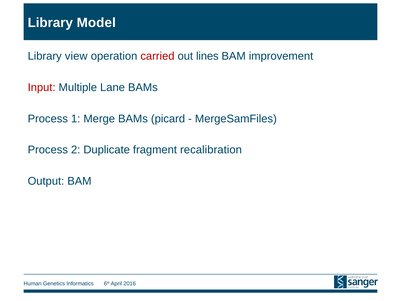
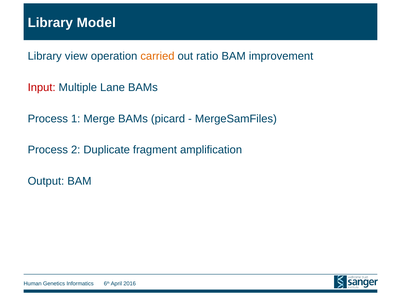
carried colour: red -> orange
lines: lines -> ratio
recalibration: recalibration -> amplification
